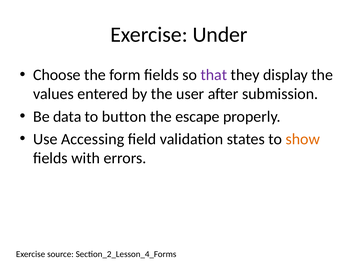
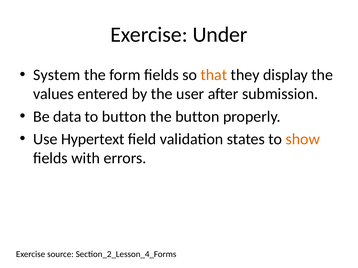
Choose: Choose -> System
that colour: purple -> orange
the escape: escape -> button
Accessing: Accessing -> Hypertext
